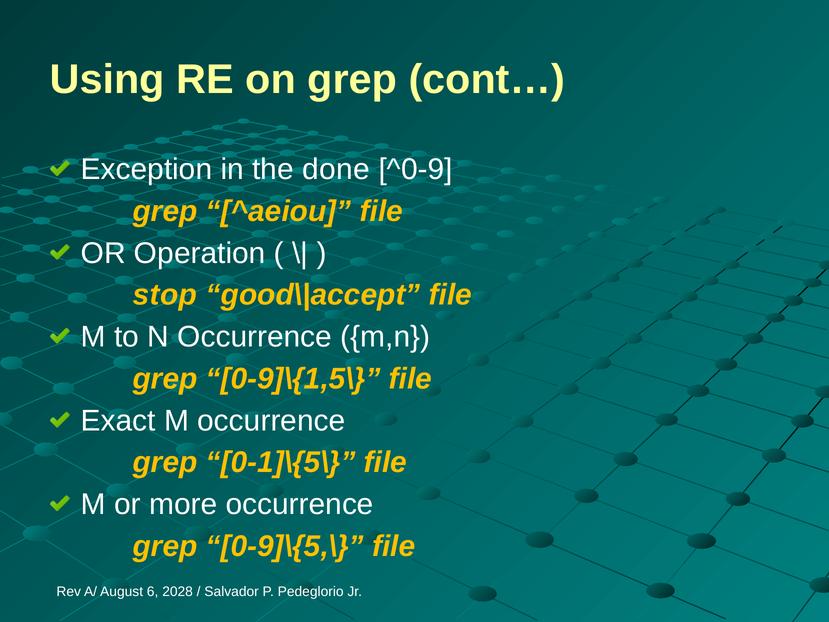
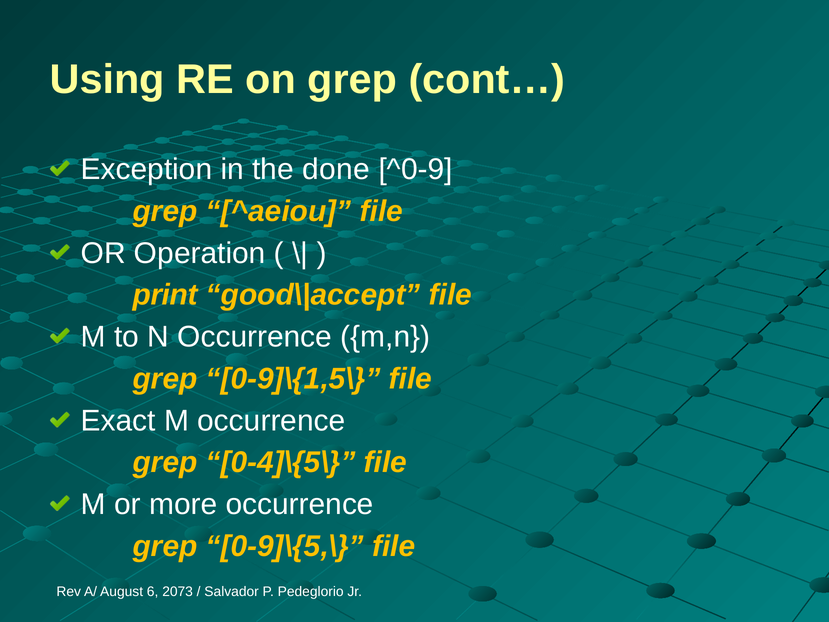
stop: stop -> print
0-1]\{5\: 0-1]\{5\ -> 0-4]\{5\
2028: 2028 -> 2073
